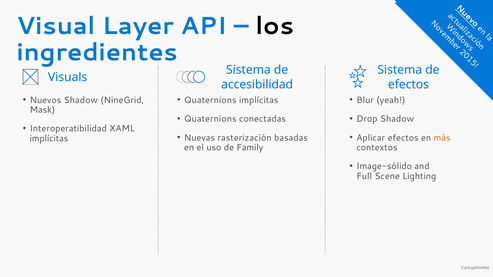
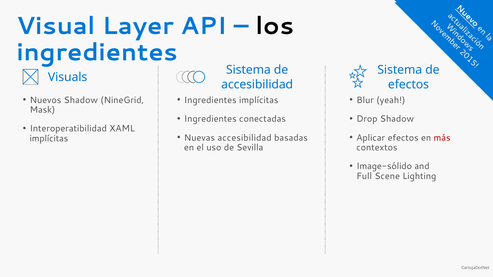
Quaternions at (210, 100): Quaternions -> Ingredientes
Quaternions at (210, 119): Quaternions -> Ingredientes
Nuevas rasterización: rasterización -> accesibilidad
más colour: orange -> red
Family: Family -> Sevilla
